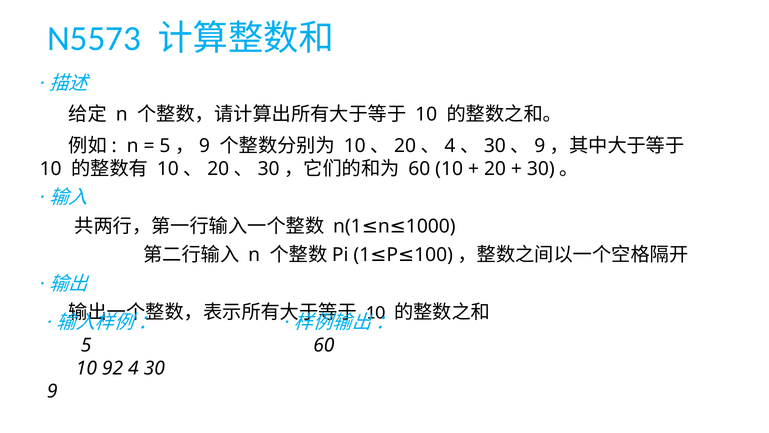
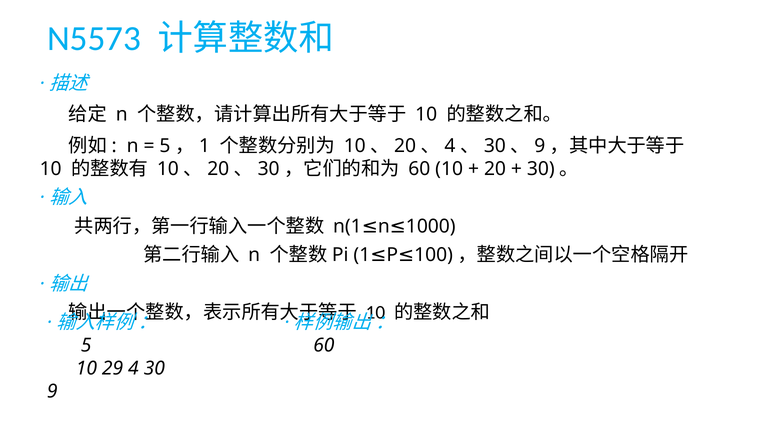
9 at (204, 146): 9 -> 1
92: 92 -> 29
